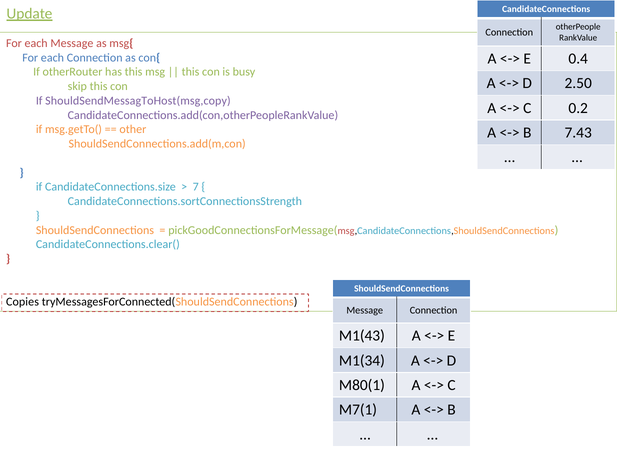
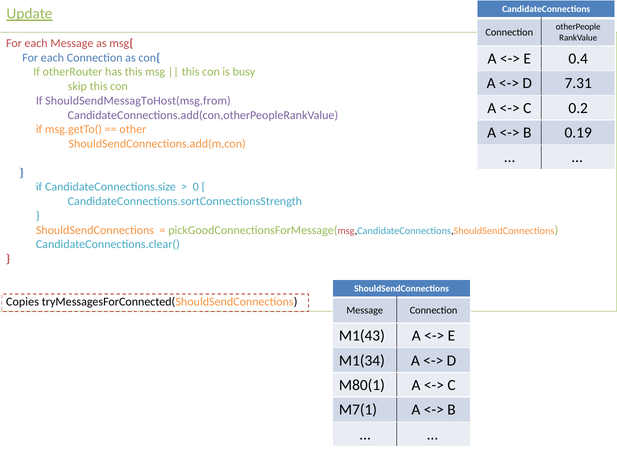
2.50: 2.50 -> 7.31
ShouldSendMessagToHost(msg,copy: ShouldSendMessagToHost(msg,copy -> ShouldSendMessagToHost(msg,from
7.43: 7.43 -> 0.19
7: 7 -> 0
